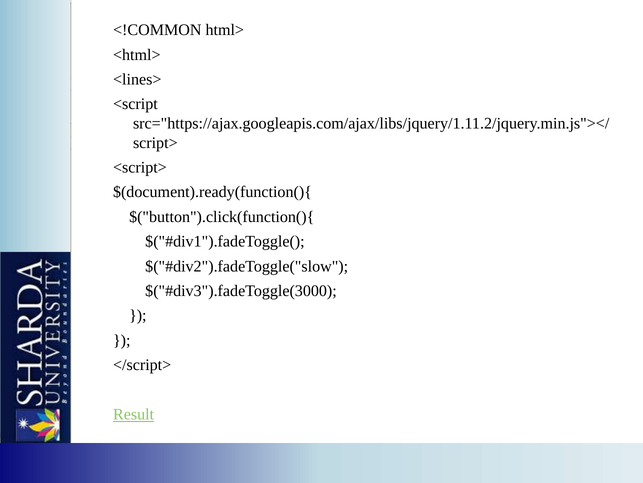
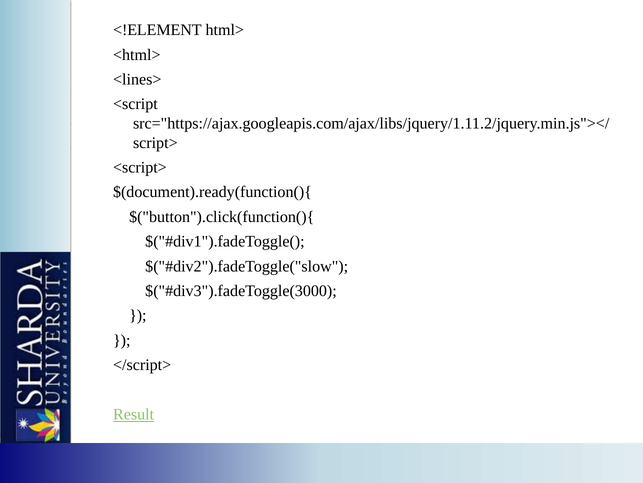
<!COMMON: <!COMMON -> <!ELEMENT
